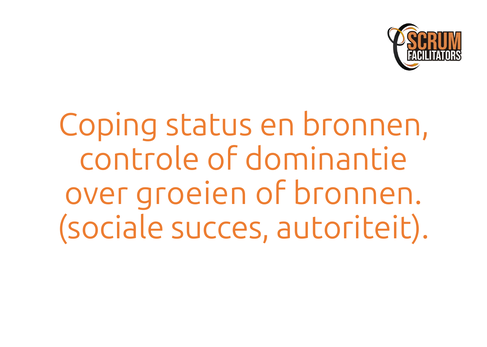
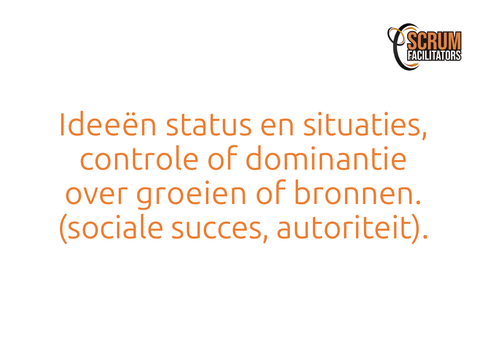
Coping: Coping -> Ideeën
en bronnen: bronnen -> situaties
